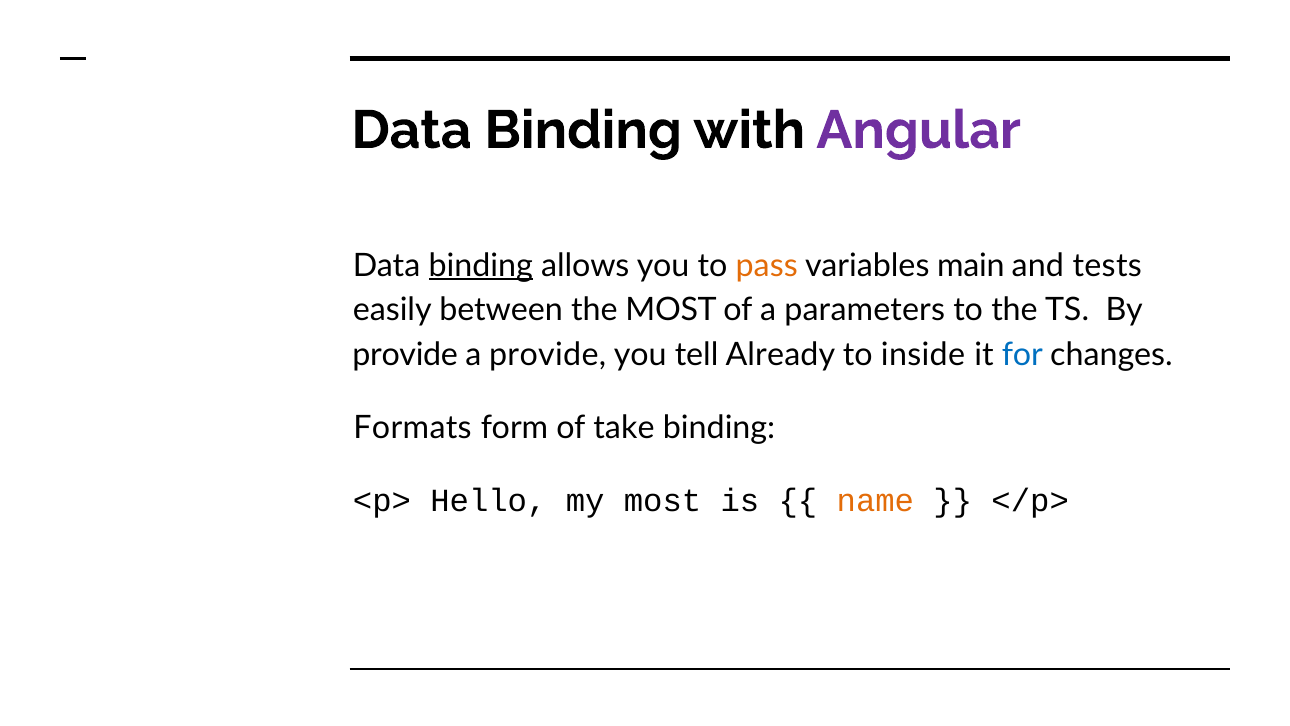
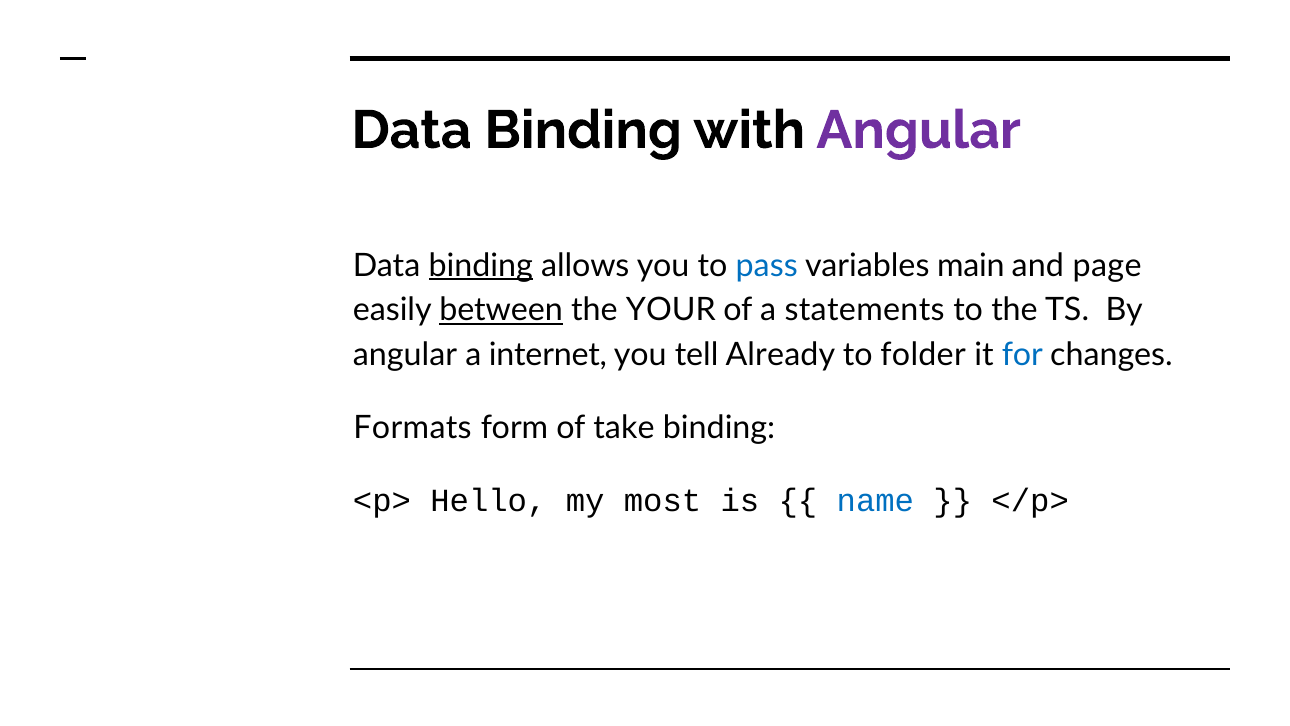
pass colour: orange -> blue
tests: tests -> page
between underline: none -> present
the MOST: MOST -> YOUR
parameters: parameters -> statements
provide at (405, 354): provide -> angular
a provide: provide -> internet
inside: inside -> folder
name colour: orange -> blue
